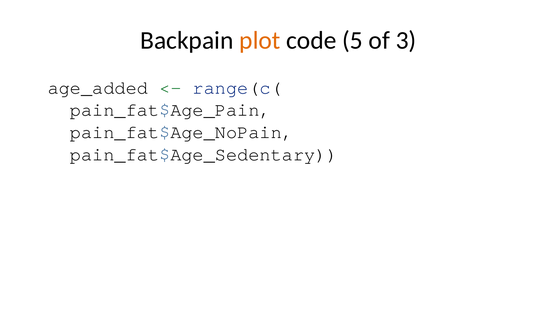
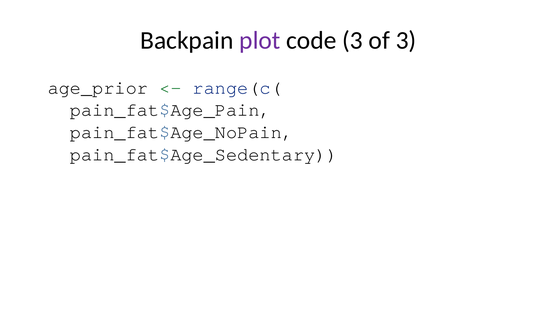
plot colour: orange -> purple
code 5: 5 -> 3
age_added: age_added -> age_prior
